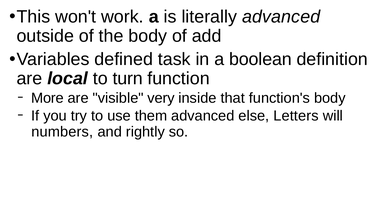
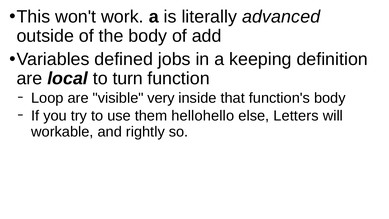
task: task -> jobs
boolean: boolean -> keeping
More: More -> Loop
them advanced: advanced -> hellohello
numbers: numbers -> workable
